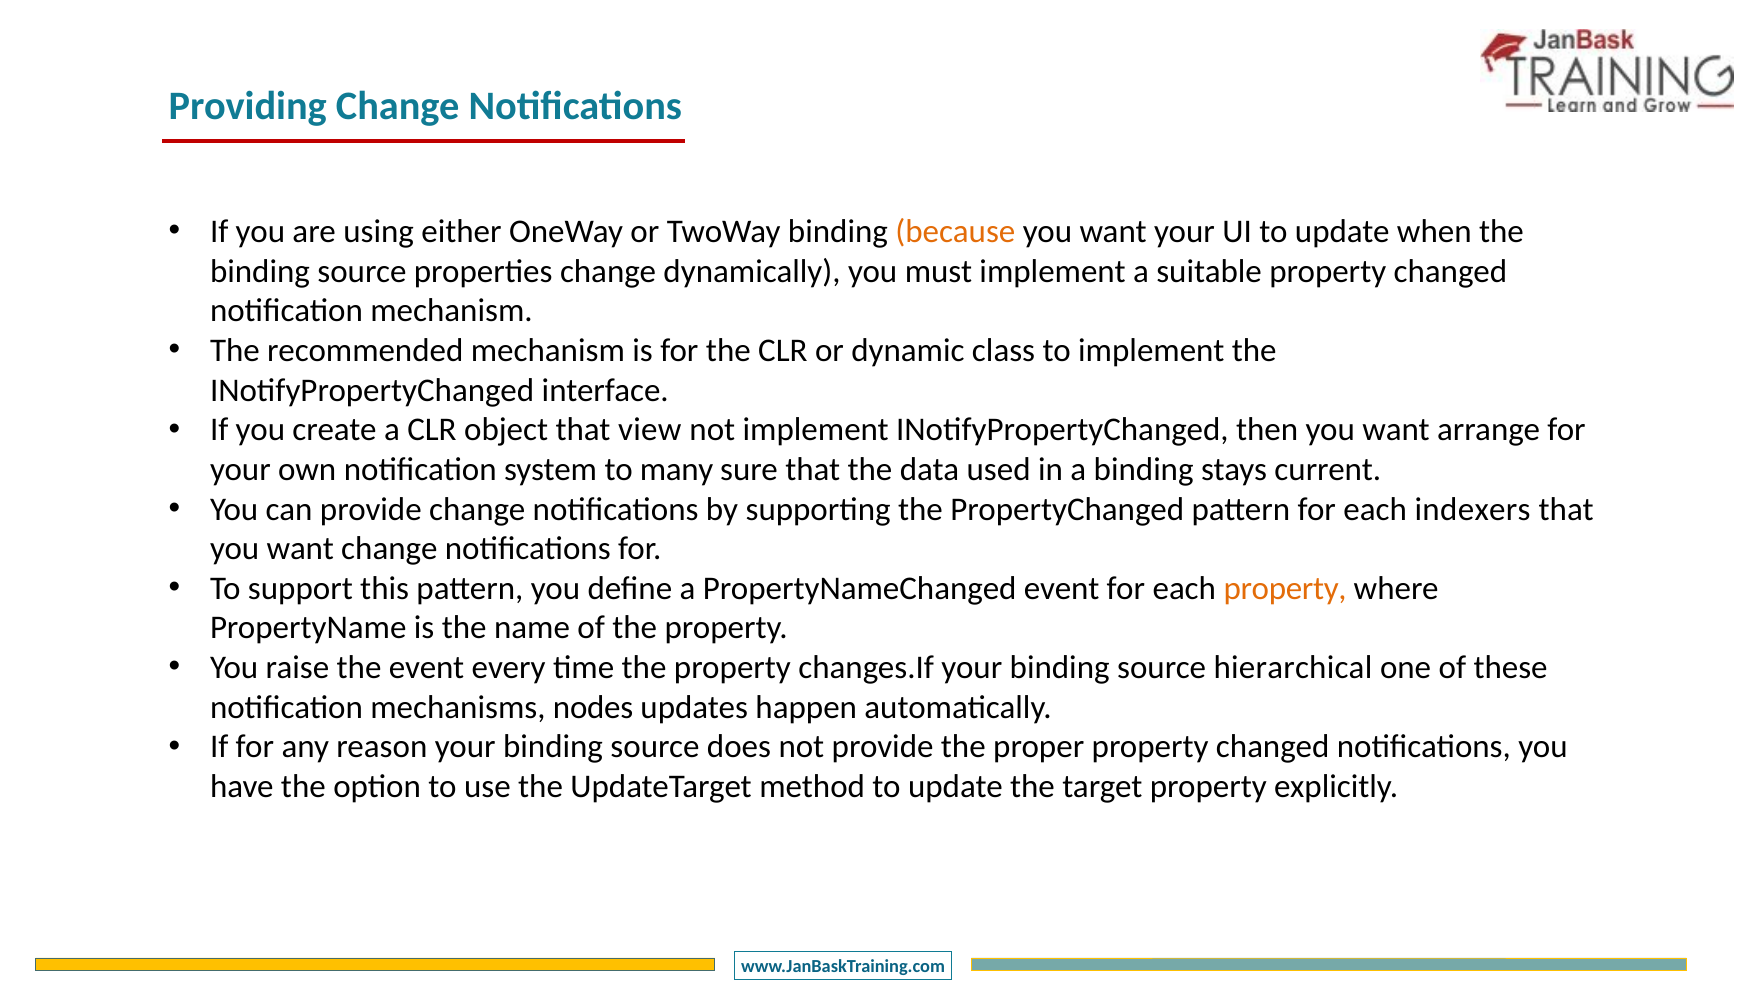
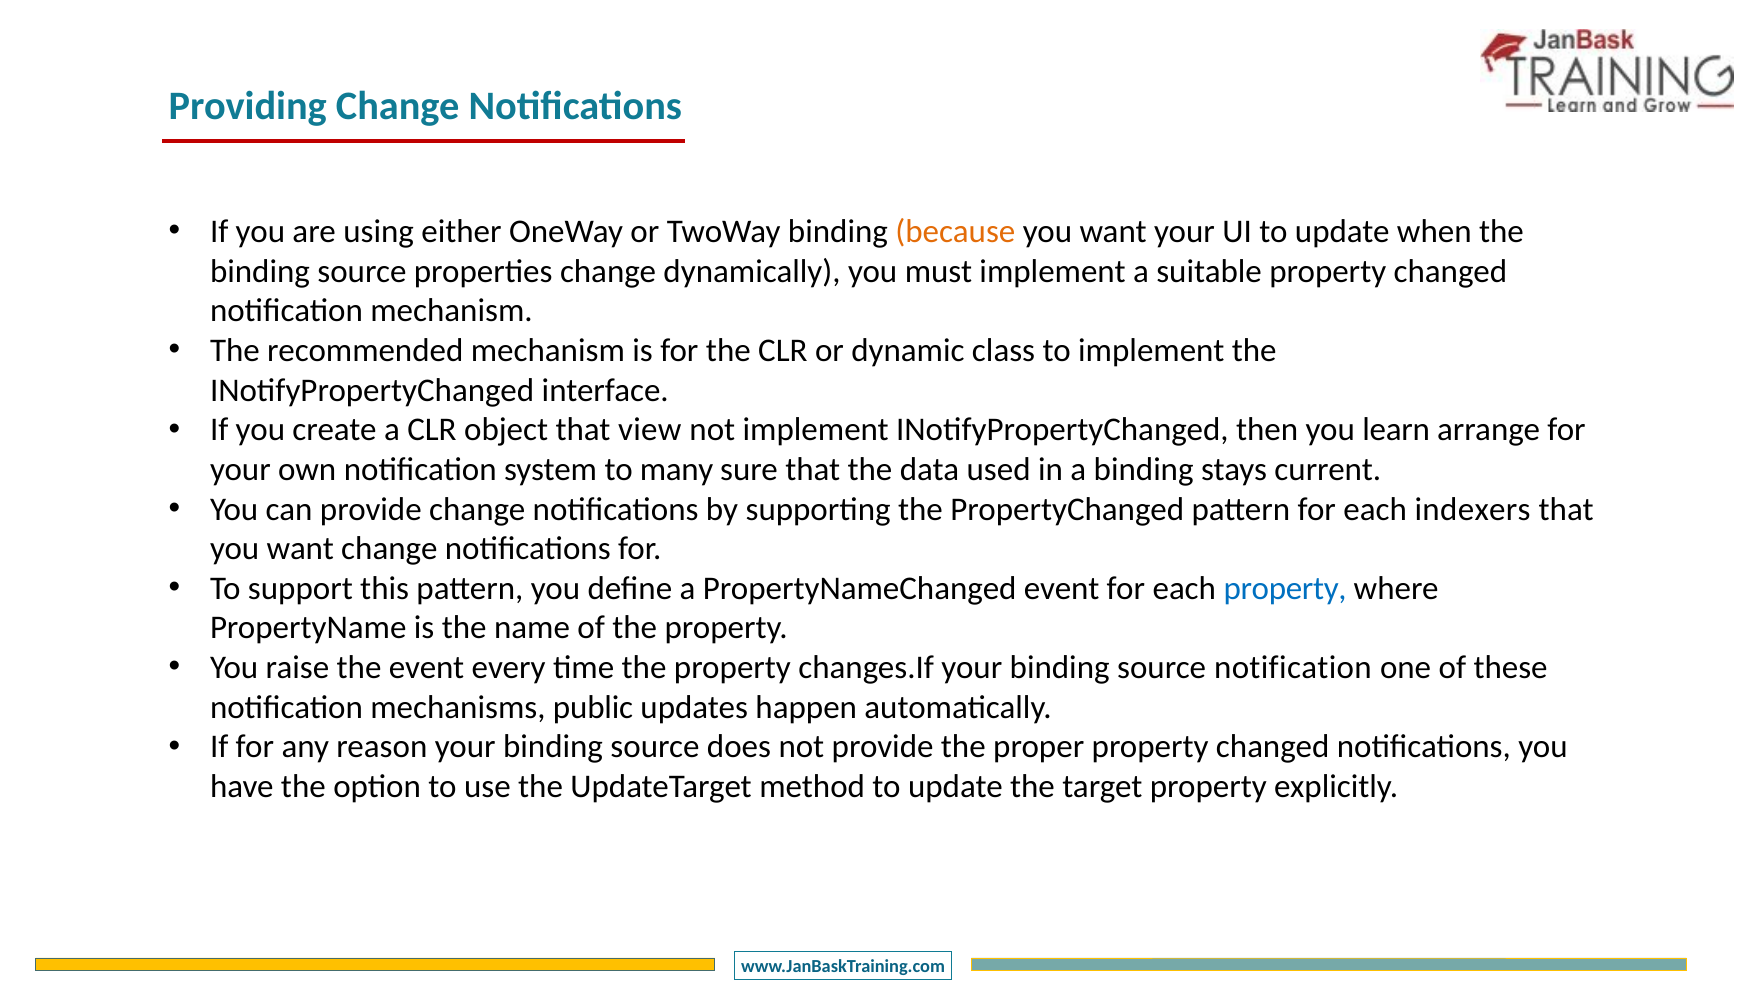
then you want: want -> learn
property at (1285, 588) colour: orange -> blue
source hierarchical: hierarchical -> notification
nodes: nodes -> public
